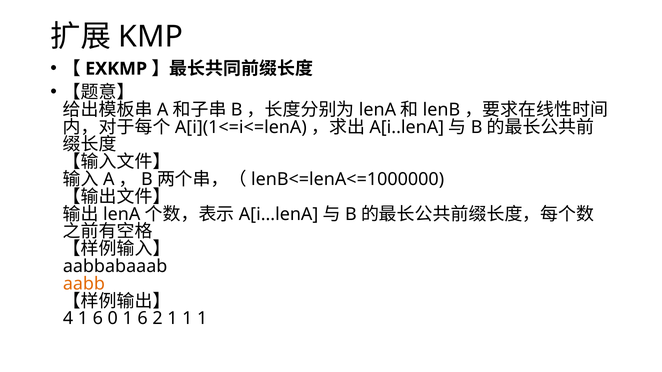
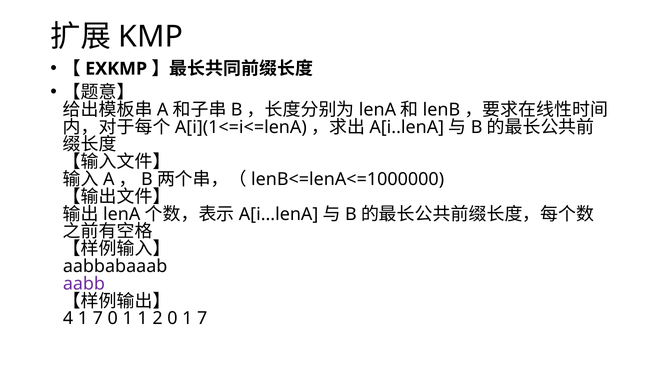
aabb colour: orange -> purple
4 1 6: 6 -> 7
0 1 6: 6 -> 1
2 1: 1 -> 0
1 at (202, 319): 1 -> 7
